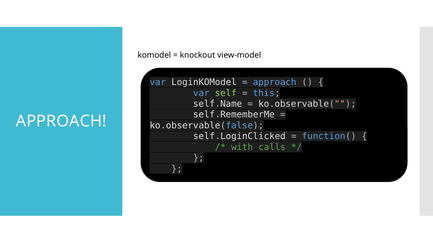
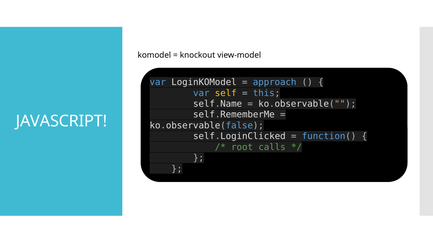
self colour: light green -> yellow
APPROACH at (61, 122): APPROACH -> JAVASCRIPT
with: with -> root
